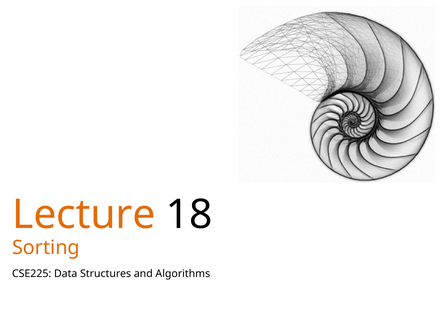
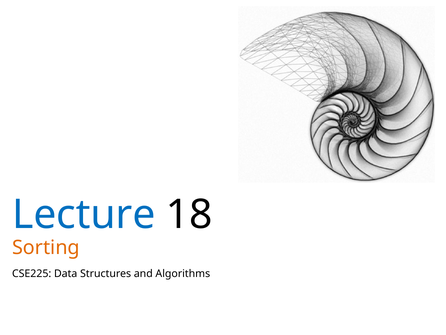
Lecture colour: orange -> blue
